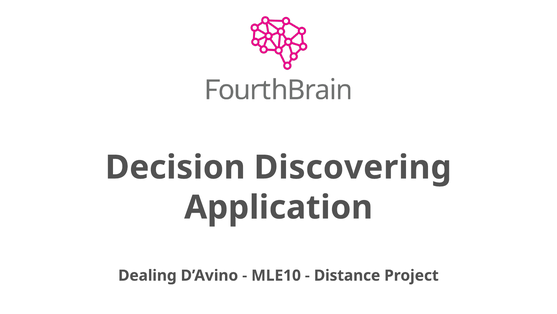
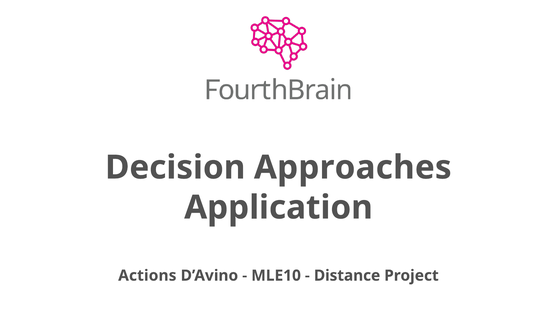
Discovering: Discovering -> Approaches
Dealing: Dealing -> Actions
